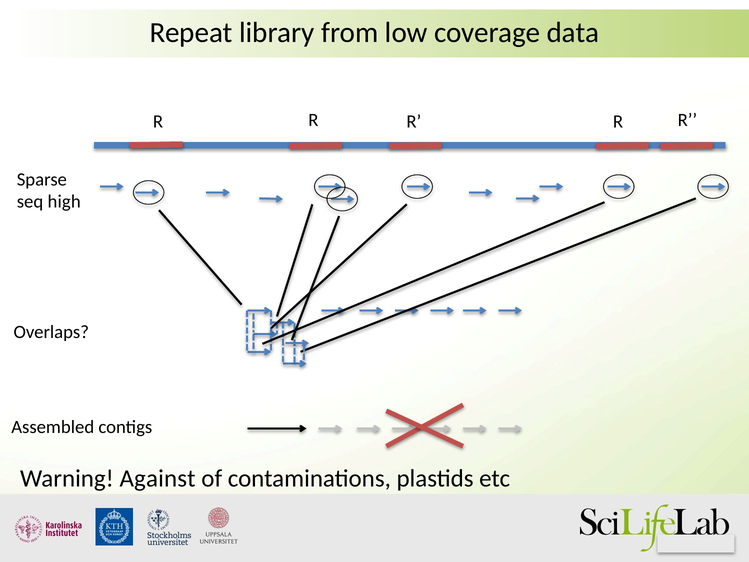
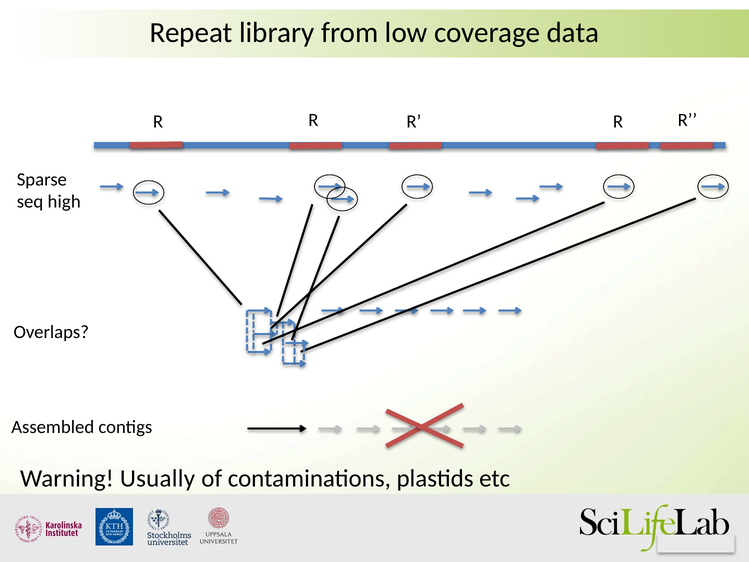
Against: Against -> Usually
